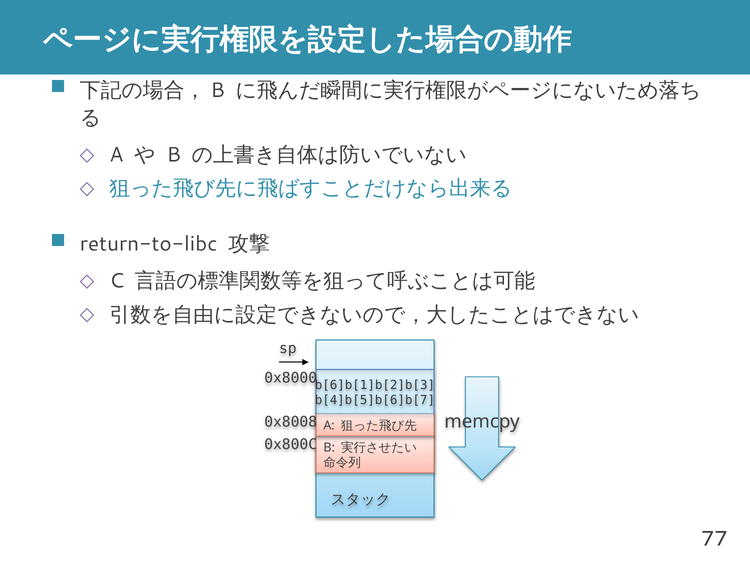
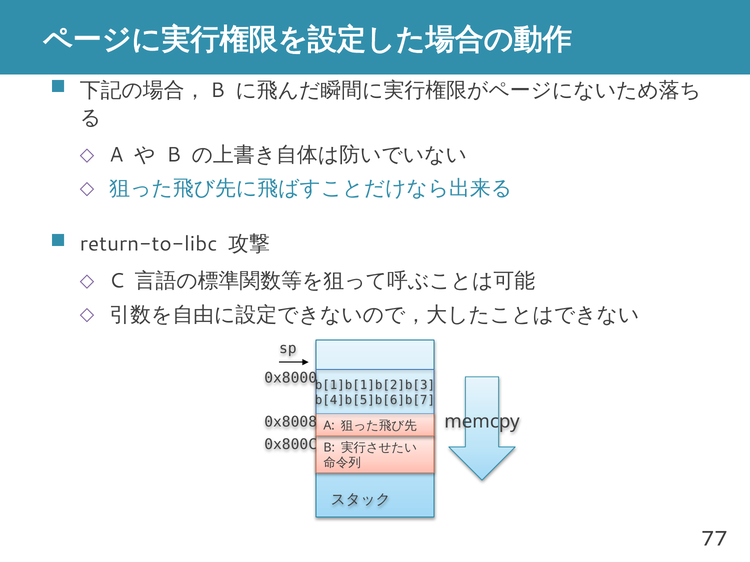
b[6]b[1]b[2]b[3: b[6]b[1]b[2]b[3 -> b[1]b[1]b[2]b[3
